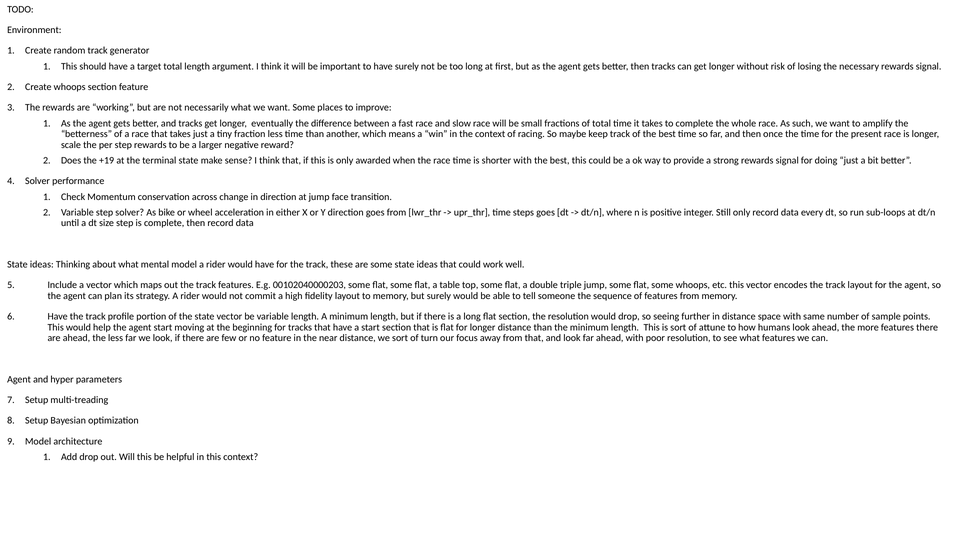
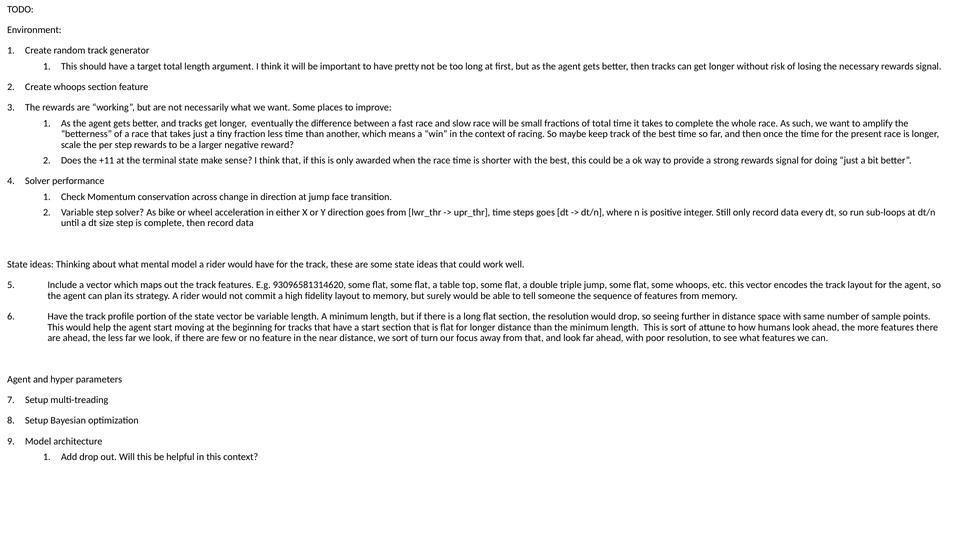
have surely: surely -> pretty
+19: +19 -> +11
00102040000203: 00102040000203 -> 93096581314620
